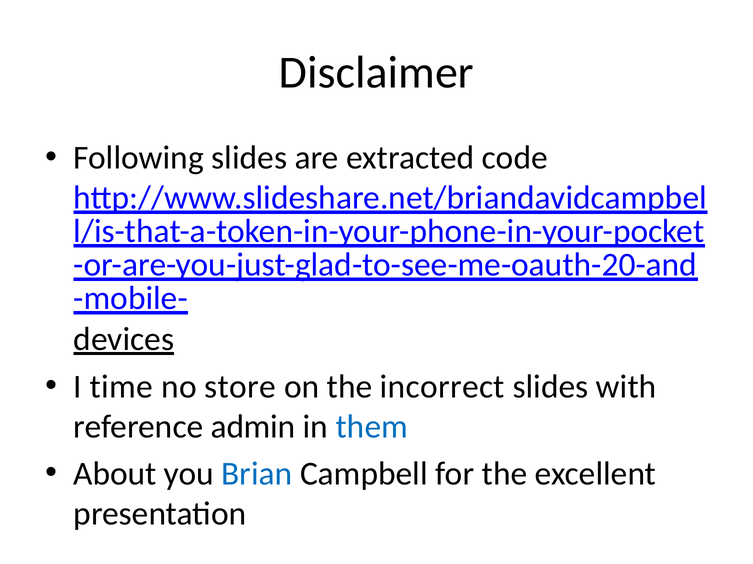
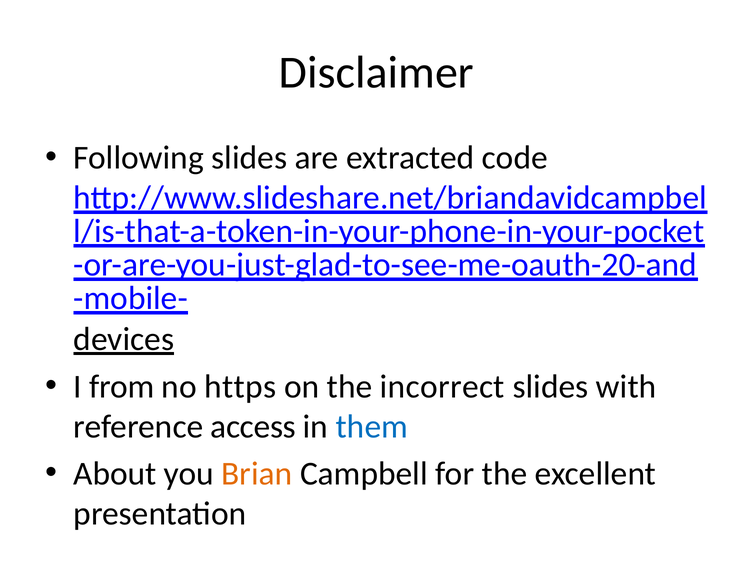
time: time -> from
store: store -> https
admin: admin -> access
Brian colour: blue -> orange
